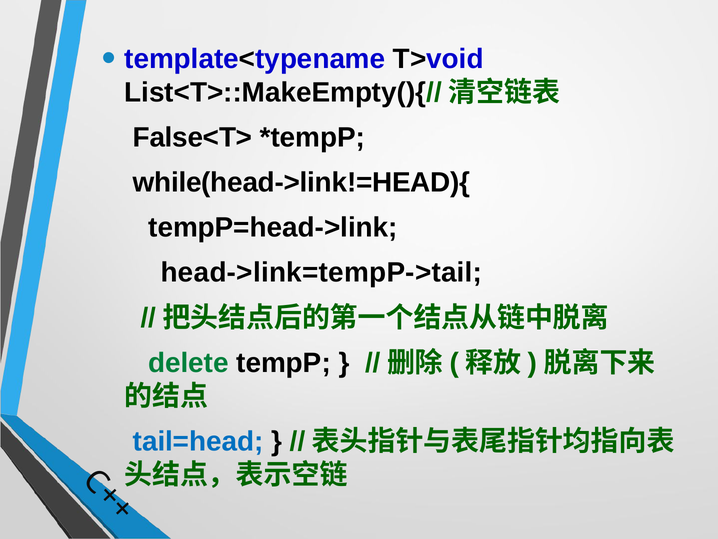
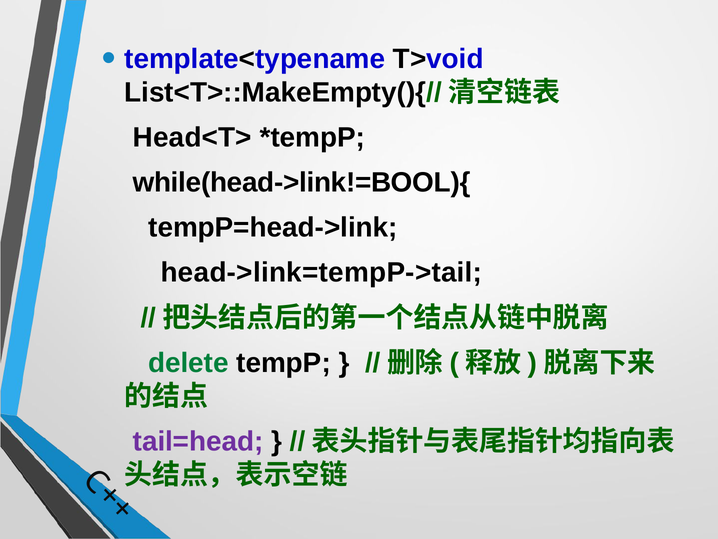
False<T>: False<T> -> Head<T>
while(head->link!=HEAD){: while(head->link!=HEAD){ -> while(head->link!=BOOL){
tail=head colour: blue -> purple
